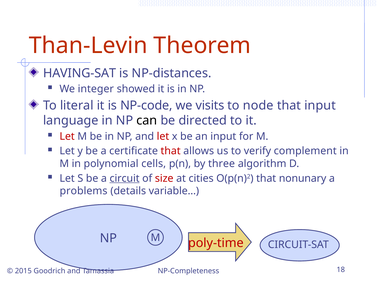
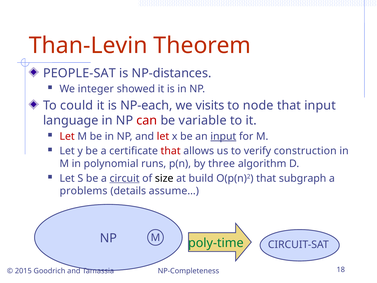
HAVING-SAT: HAVING-SAT -> PEOPLE-SAT
literal: literal -> could
NP-code: NP-code -> NP-each
can colour: black -> red
directed: directed -> variable
input at (223, 136) underline: none -> present
complement: complement -> construction
cells: cells -> runs
size colour: red -> black
cities: cities -> build
nonunary: nonunary -> subgraph
variable…: variable… -> assume…
poly-time colour: red -> green
